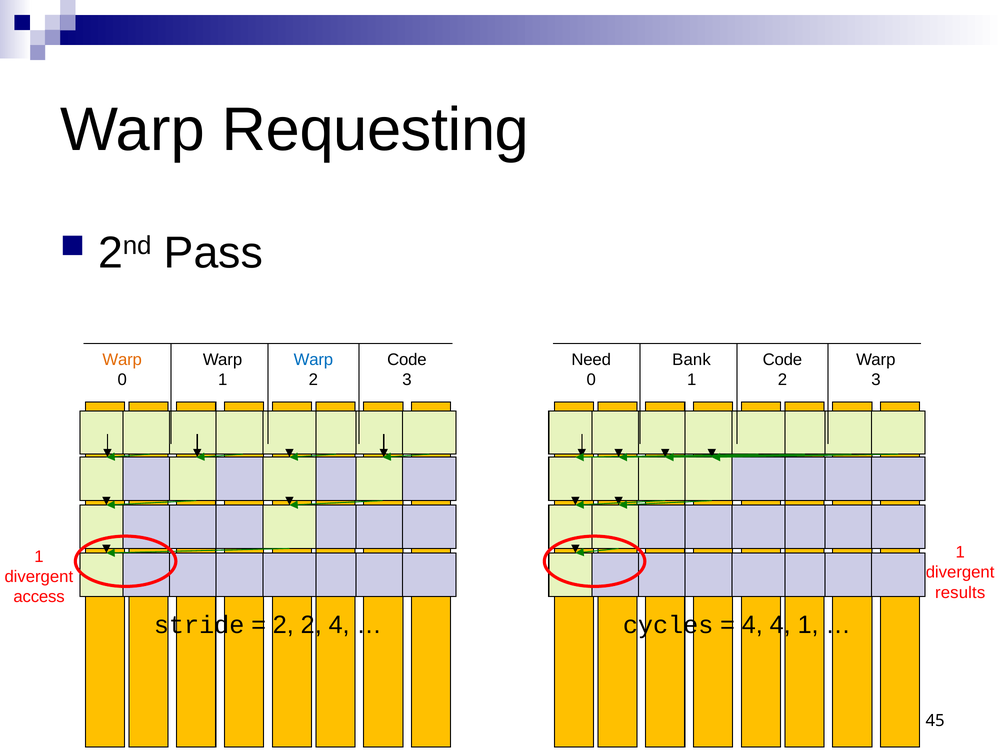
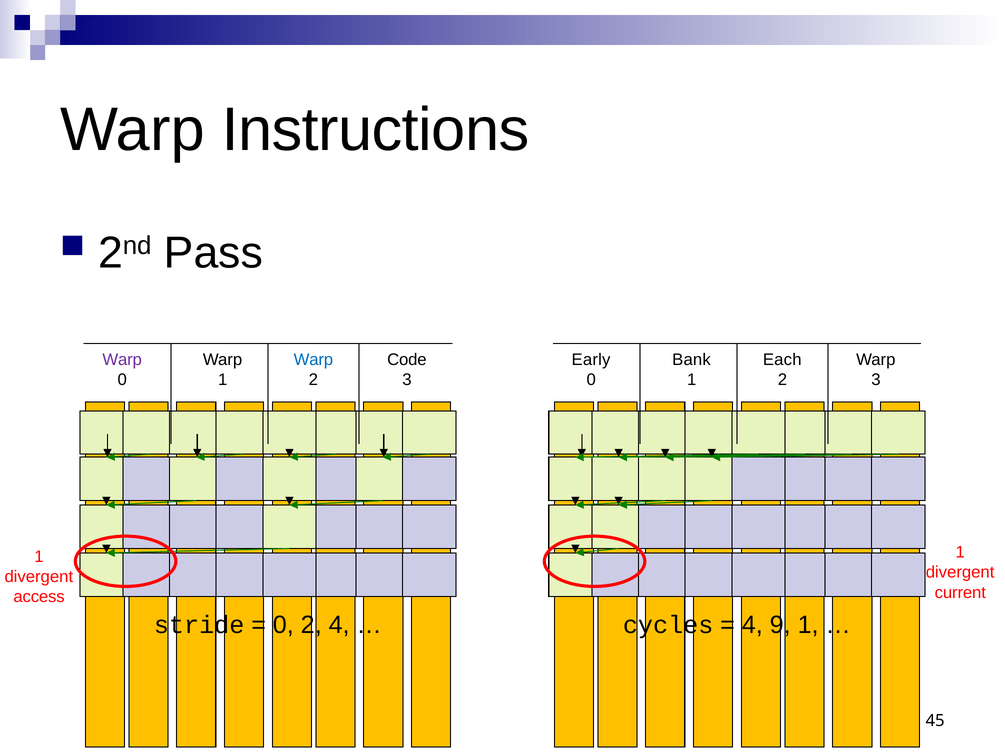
Requesting: Requesting -> Instructions
Warp at (122, 359) colour: orange -> purple
Need: Need -> Early
Code at (782, 359): Code -> Each
results: results -> current
2 at (283, 625): 2 -> 0
4 4: 4 -> 9
